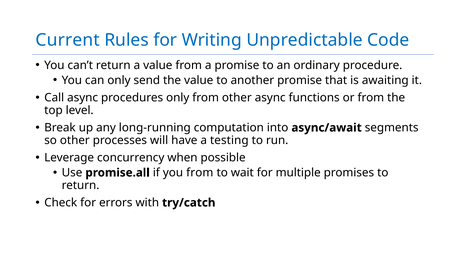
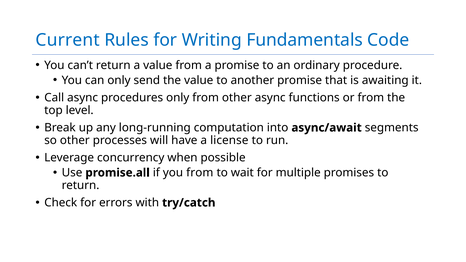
Unpredictable: Unpredictable -> Fundamentals
testing: testing -> license
